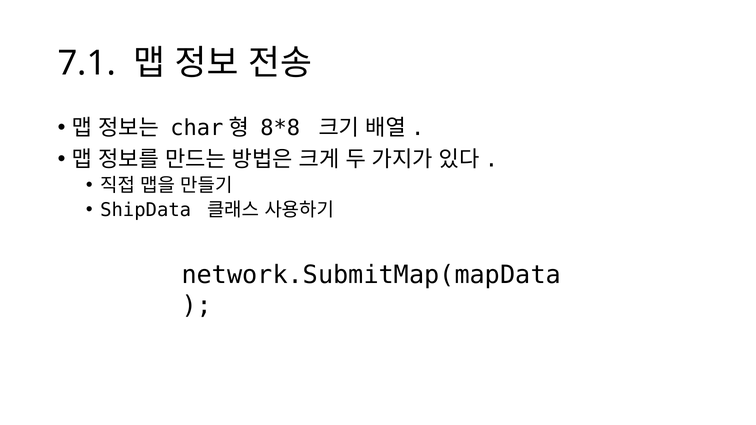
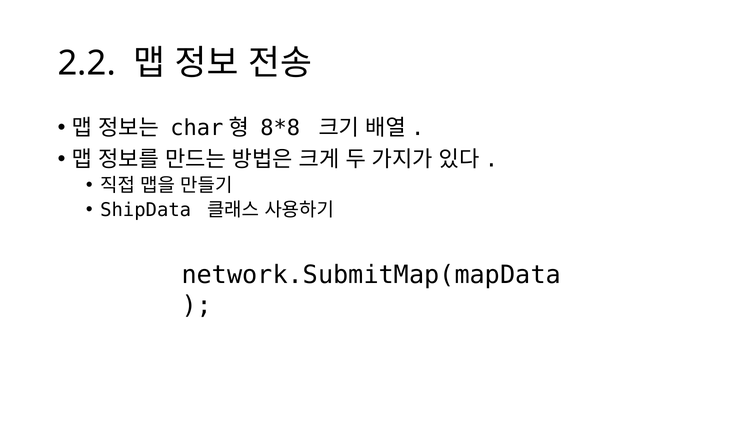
7.1: 7.1 -> 2.2
